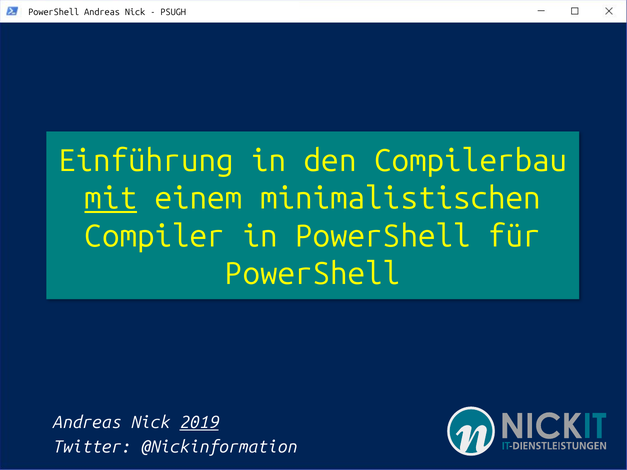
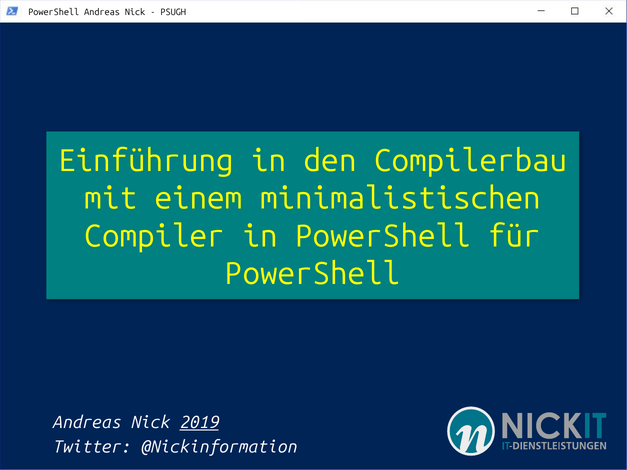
mit underline: present -> none
